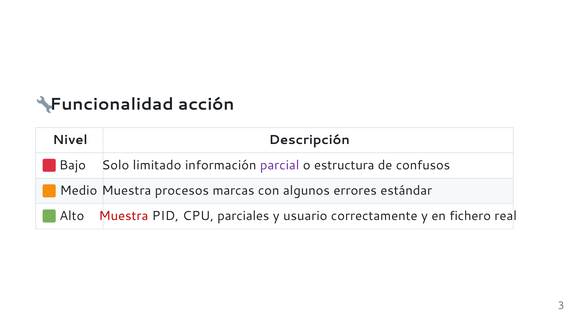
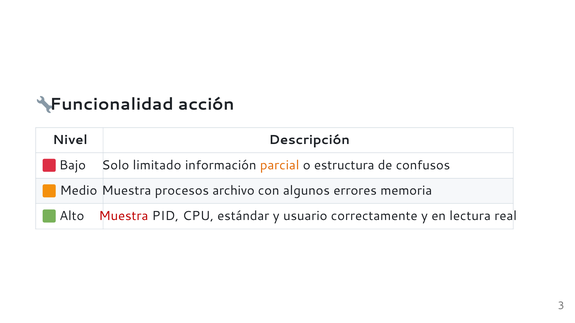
parcial colour: purple -> orange
marcas: marcas -> archivo
estándar: estándar -> memoria
parciales: parciales -> estándar
fichero: fichero -> lectura
